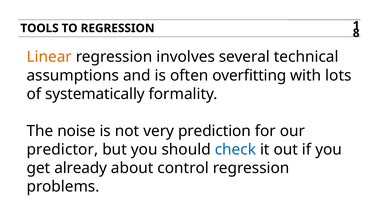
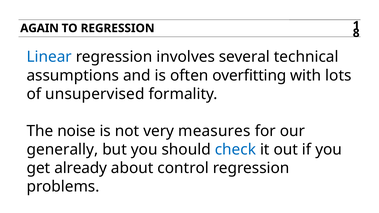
TOOLS: TOOLS -> AGAIN
Linear colour: orange -> blue
systematically: systematically -> unsupervised
prediction: prediction -> measures
predictor: predictor -> generally
